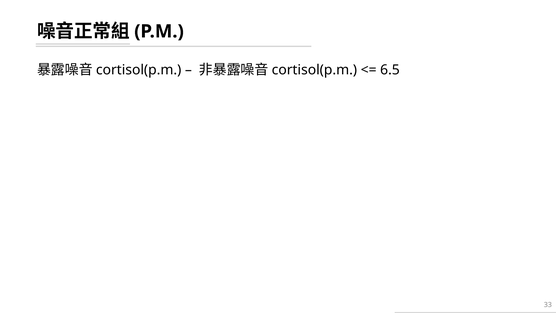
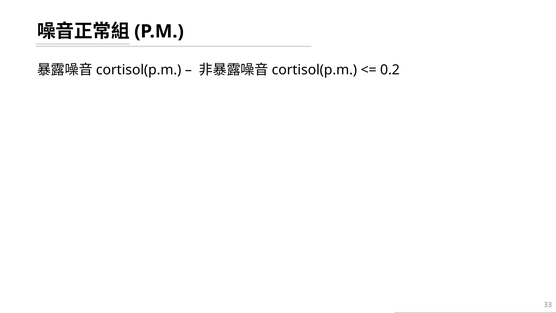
6.5: 6.5 -> 0.2
